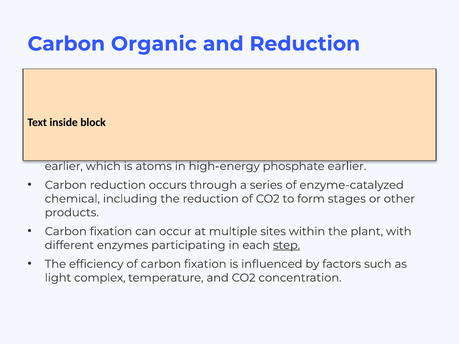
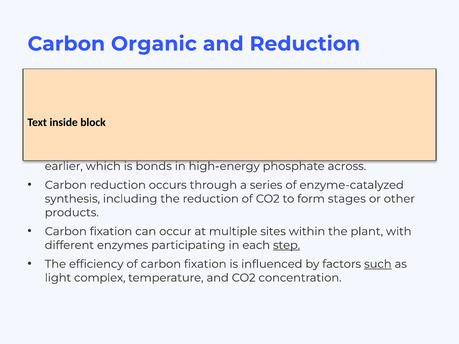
atoms: atoms -> bonds
phosphate earlier: earlier -> across
chemical: chemical -> synthesis
such at (378, 264) underline: none -> present
